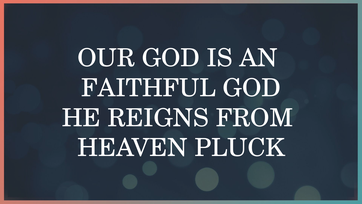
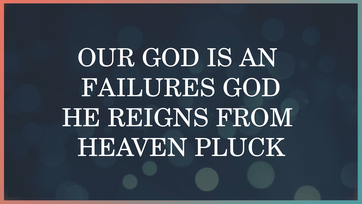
FAITHFUL: FAITHFUL -> FAILURES
